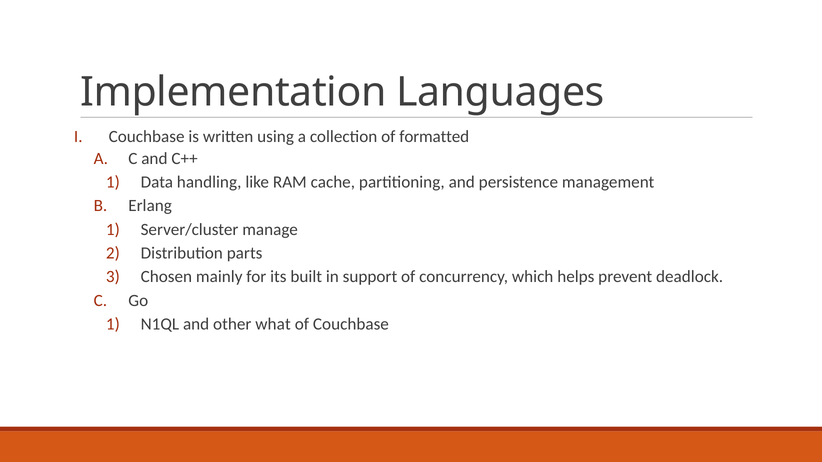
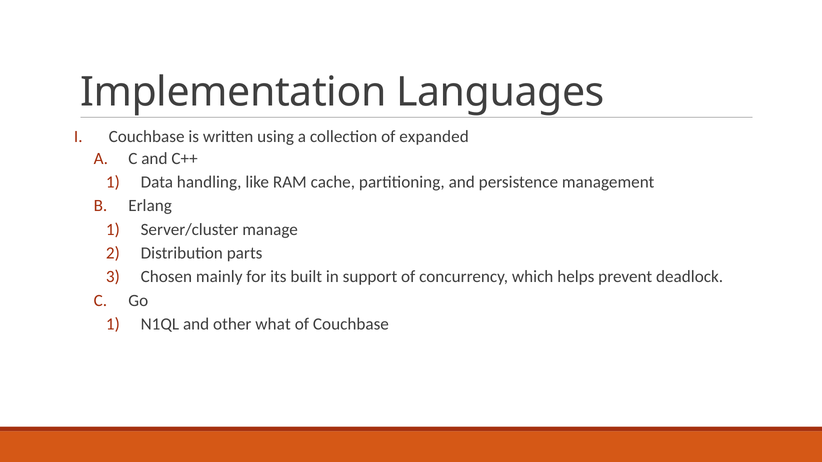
formatted: formatted -> expanded
